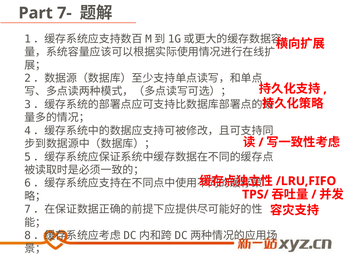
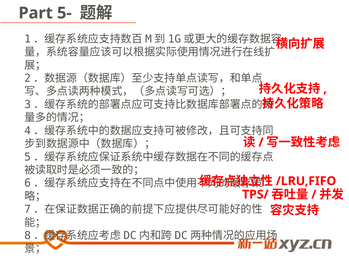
7-: 7- -> 5-
